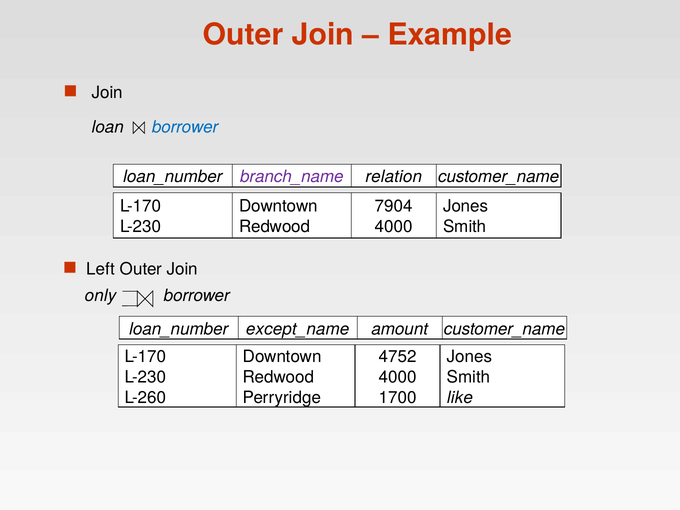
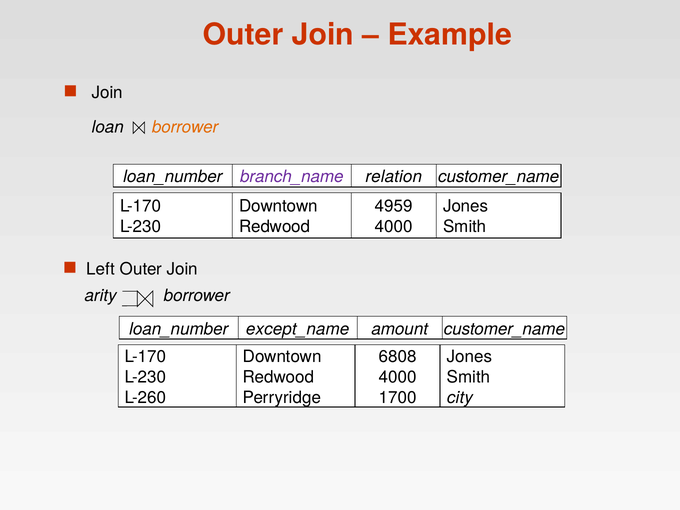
borrower at (185, 127) colour: blue -> orange
7904: 7904 -> 4959
only: only -> arity
4752: 4752 -> 6808
like: like -> city
